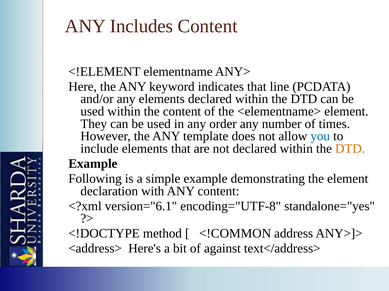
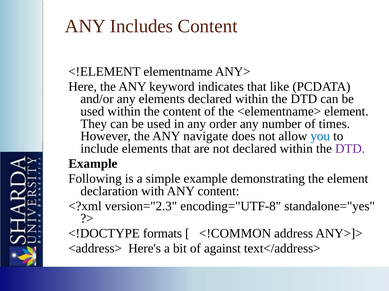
line: line -> like
template: template -> navigate
DTD at (350, 149) colour: orange -> purple
version="6.1: version="6.1 -> version="2.3
method: method -> formats
